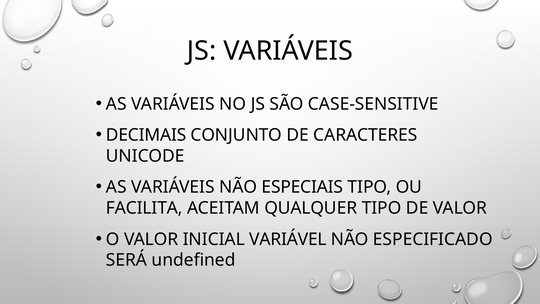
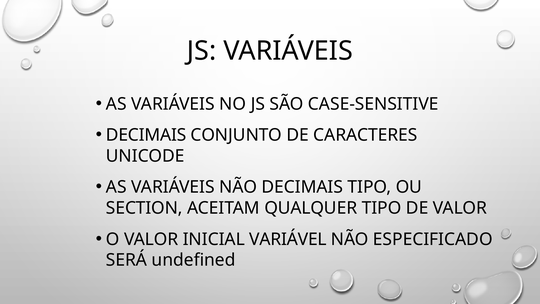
NÃO ESPECIAIS: ESPECIAIS -> DECIMAIS
FACILITA: FACILITA -> SECTION
